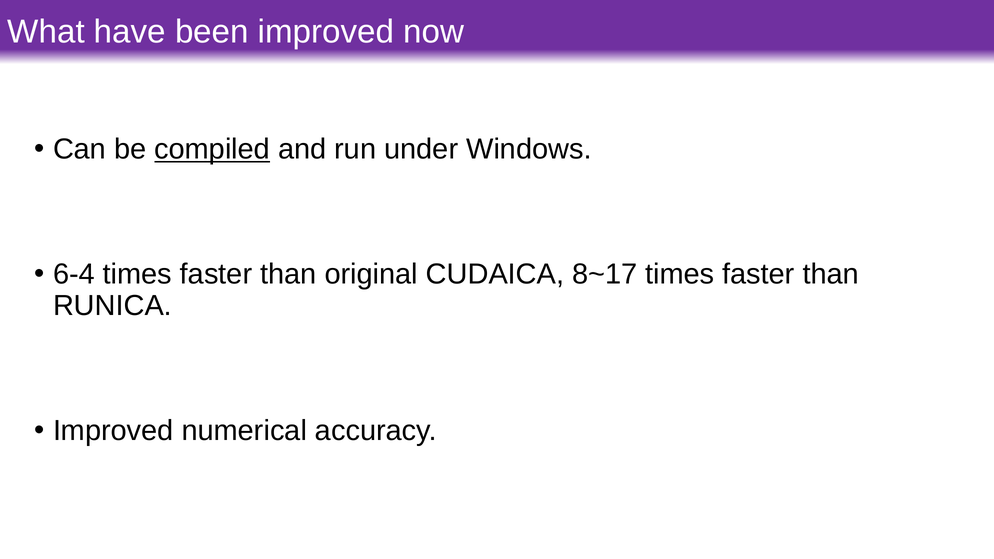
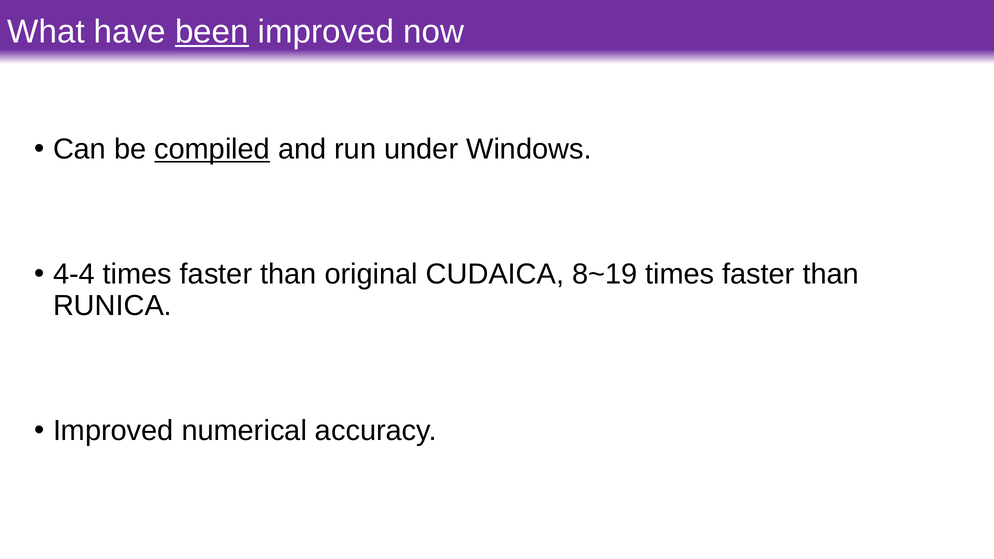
been underline: none -> present
6-4: 6-4 -> 4-4
8~17: 8~17 -> 8~19
